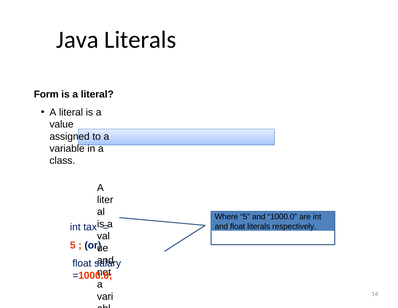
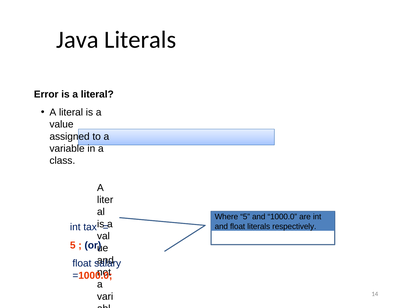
Form: Form -> Error
